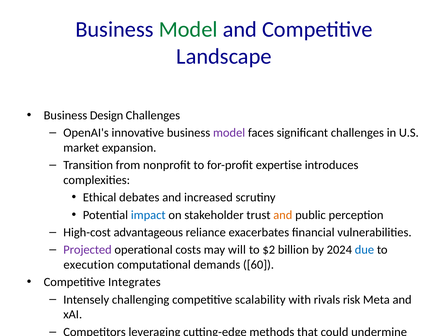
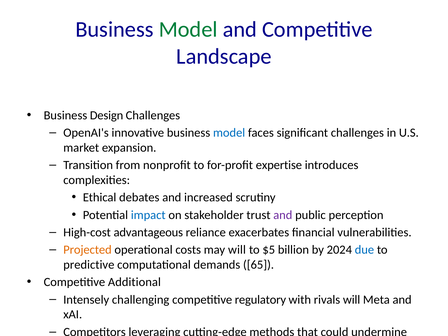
model at (229, 133) colour: purple -> blue
and at (283, 215) colour: orange -> purple
Projected colour: purple -> orange
$2: $2 -> $5
execution: execution -> predictive
60: 60 -> 65
Integrates: Integrates -> Additional
scalability: scalability -> regulatory
rivals risk: risk -> will
